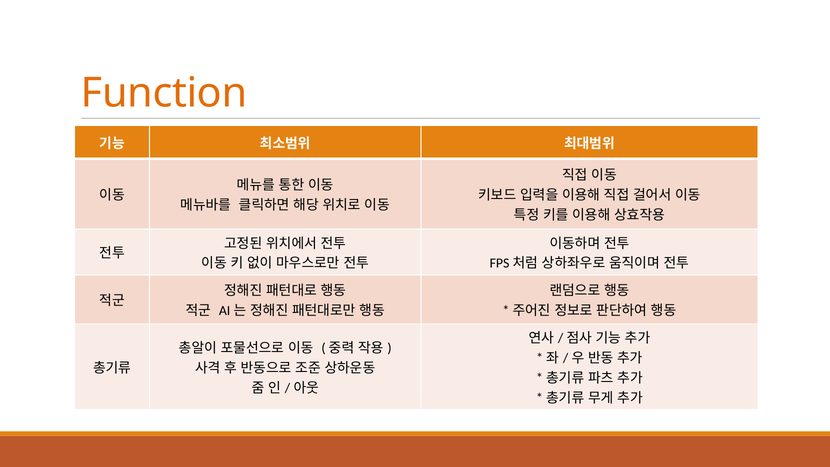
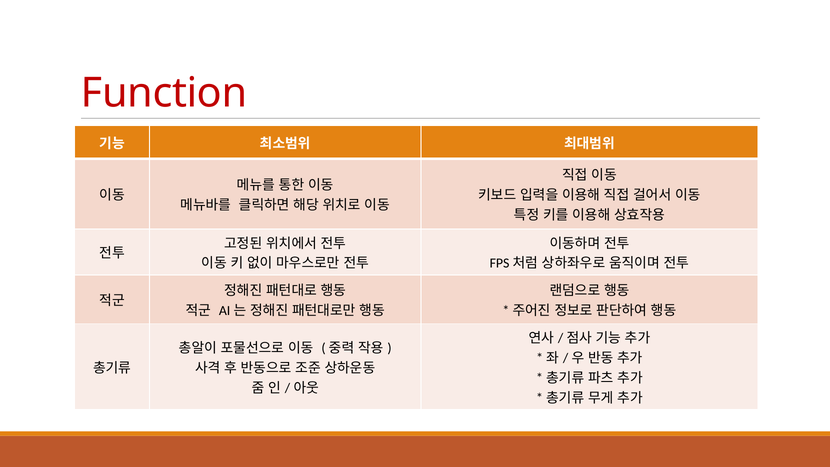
Function colour: orange -> red
